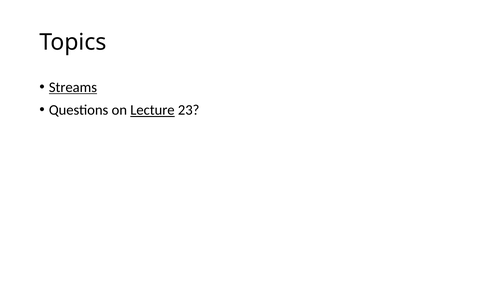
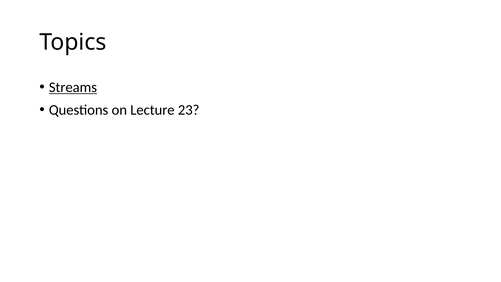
Lecture underline: present -> none
